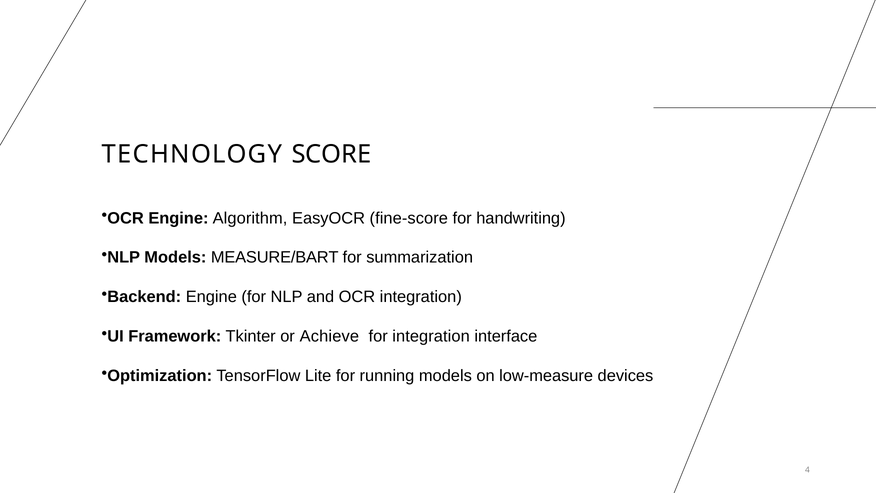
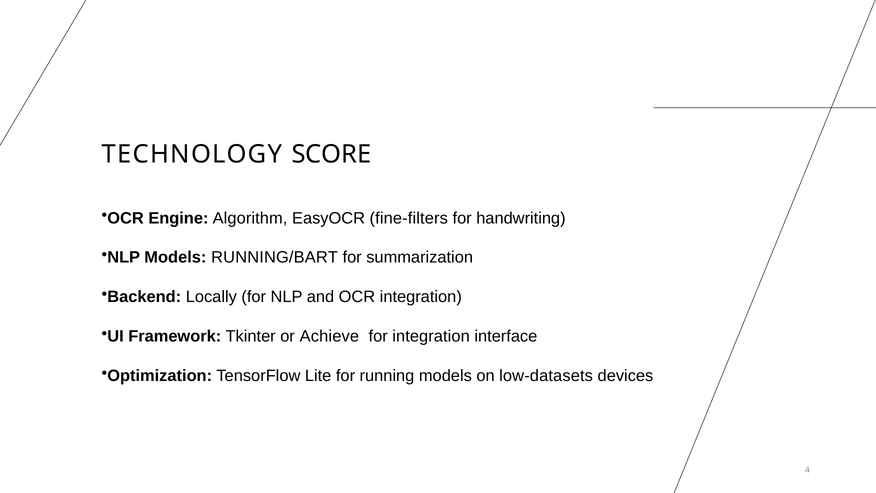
fine-score: fine-score -> fine-filters
MEASURE/BART: MEASURE/BART -> RUNNING/BART
Backend Engine: Engine -> Locally
low-measure: low-measure -> low-datasets
